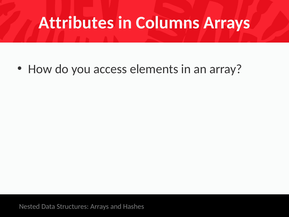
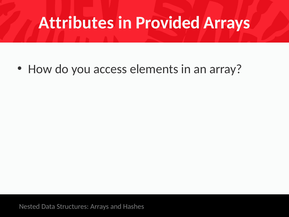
Columns: Columns -> Provided
